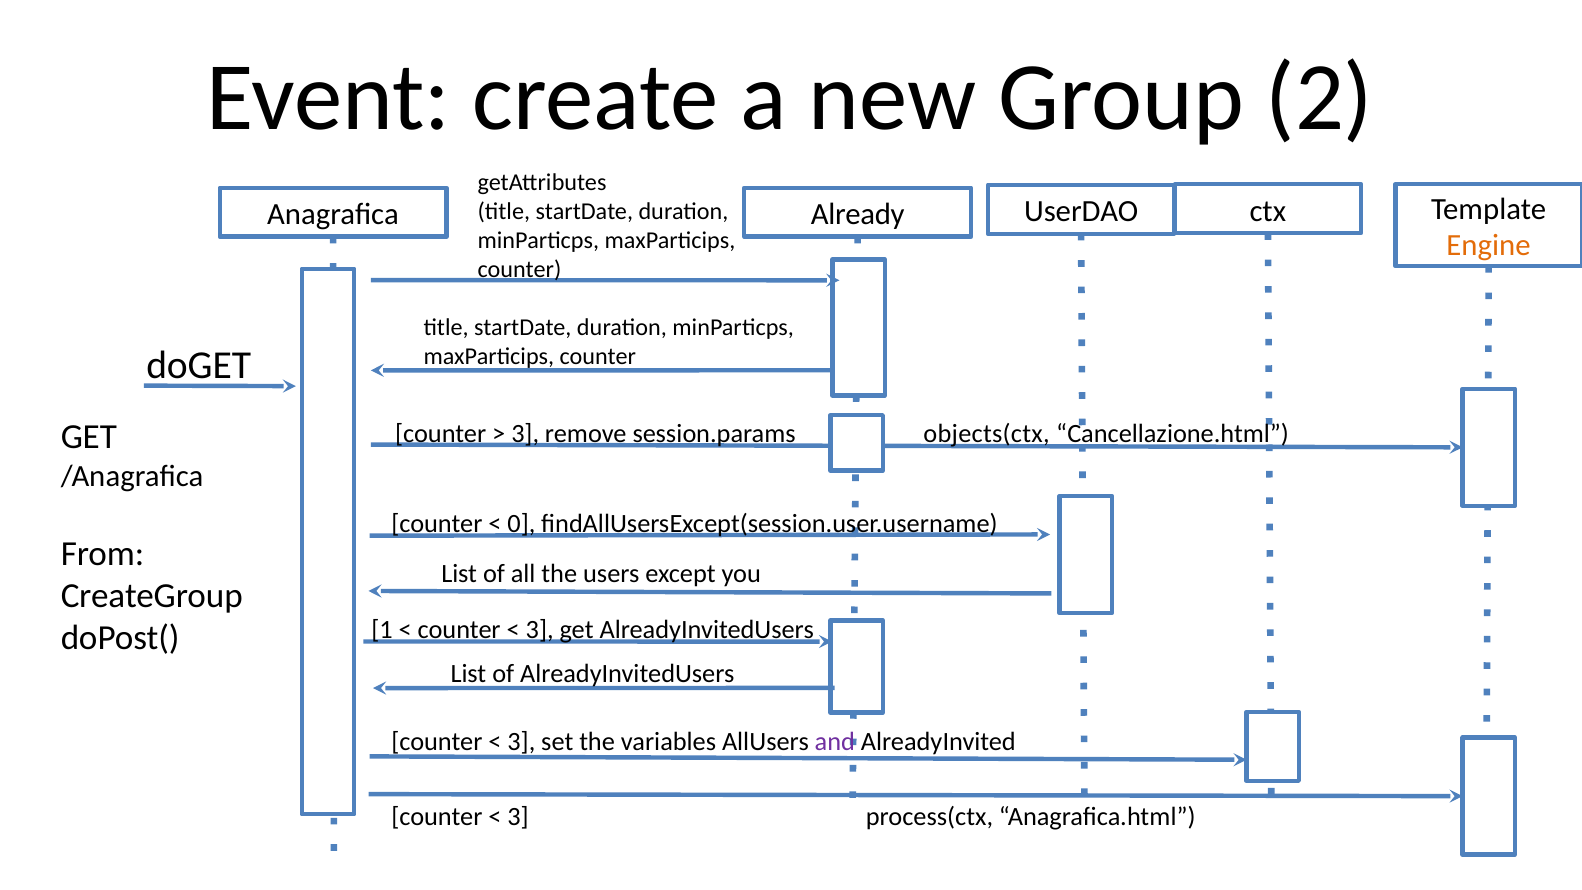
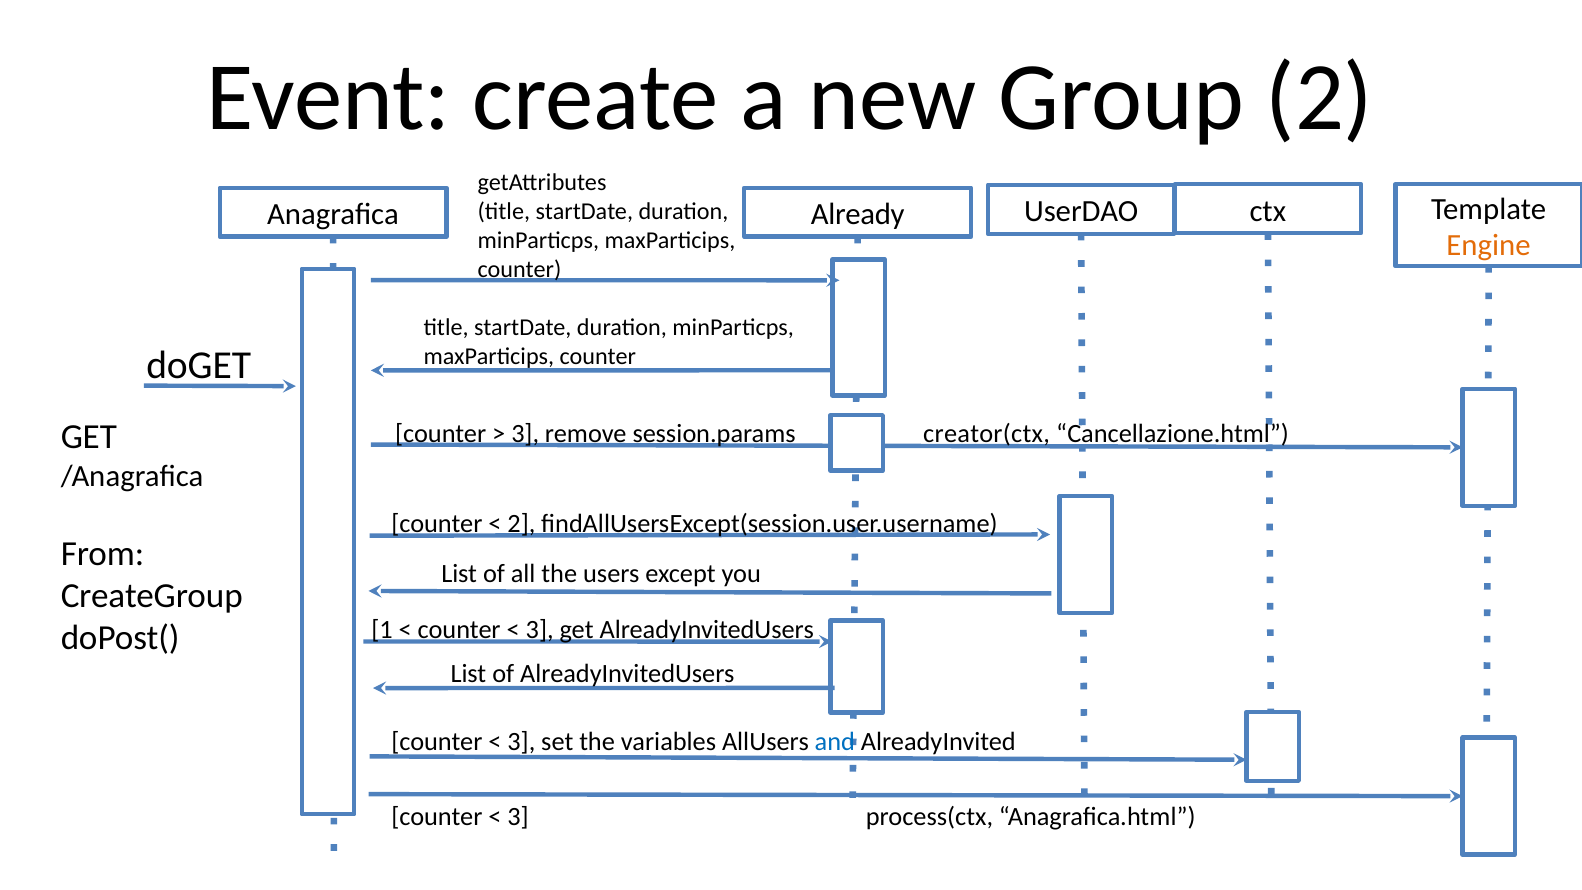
objects(ctx: objects(ctx -> creator(ctx
0 at (521, 524): 0 -> 2
and colour: purple -> blue
